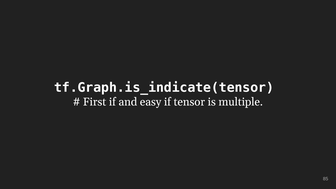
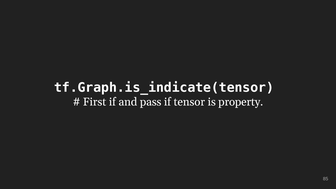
easy: easy -> pass
multiple: multiple -> property
